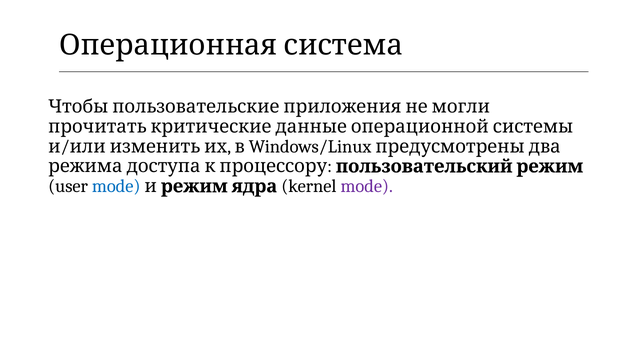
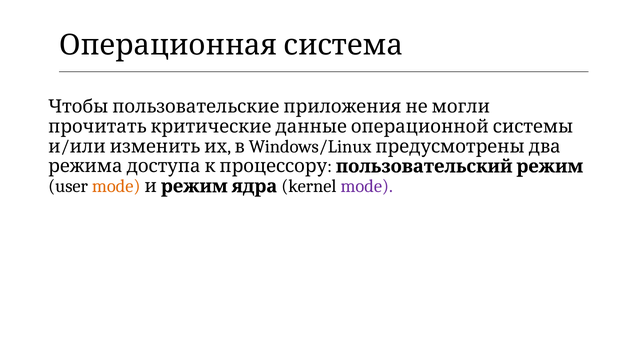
mode at (116, 186) colour: blue -> orange
